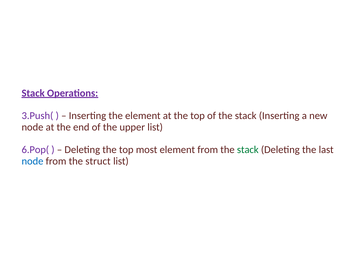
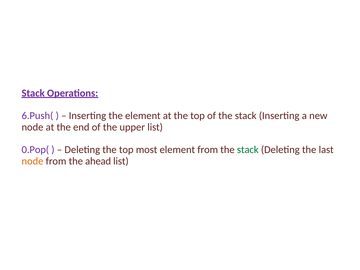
3.Push(: 3.Push( -> 6.Push(
6.Pop(: 6.Pop( -> 0.Pop(
node at (32, 161) colour: blue -> orange
struct: struct -> ahead
